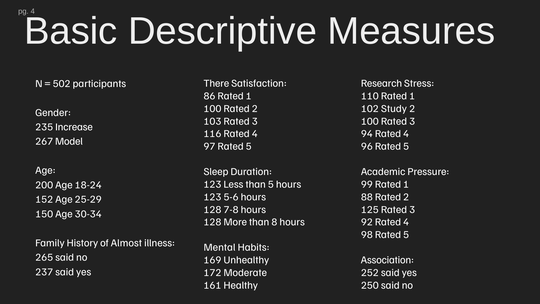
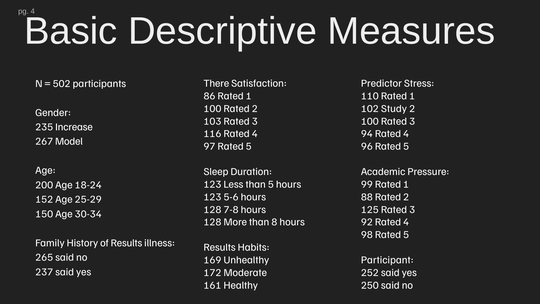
Research: Research -> Predictor
of Almost: Almost -> Results
Mental at (220, 247): Mental -> Results
Association: Association -> Participant
